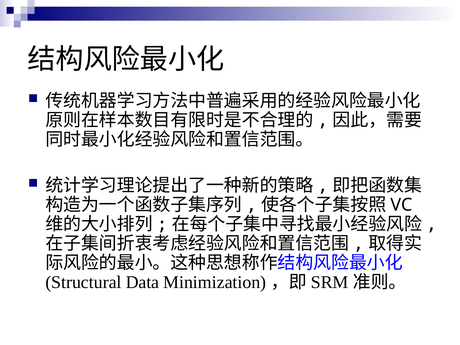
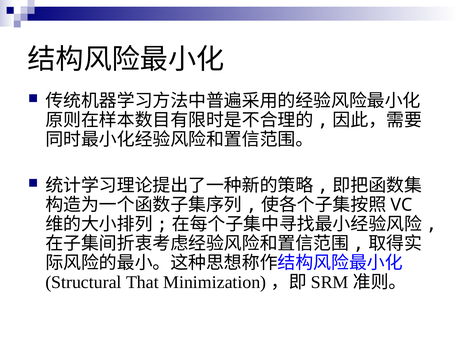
Data: Data -> That
